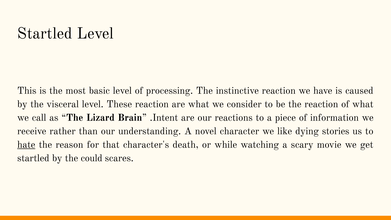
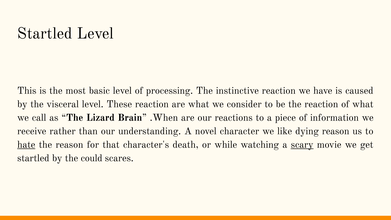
.Intent: .Intent -> .When
dying stories: stories -> reason
scary underline: none -> present
